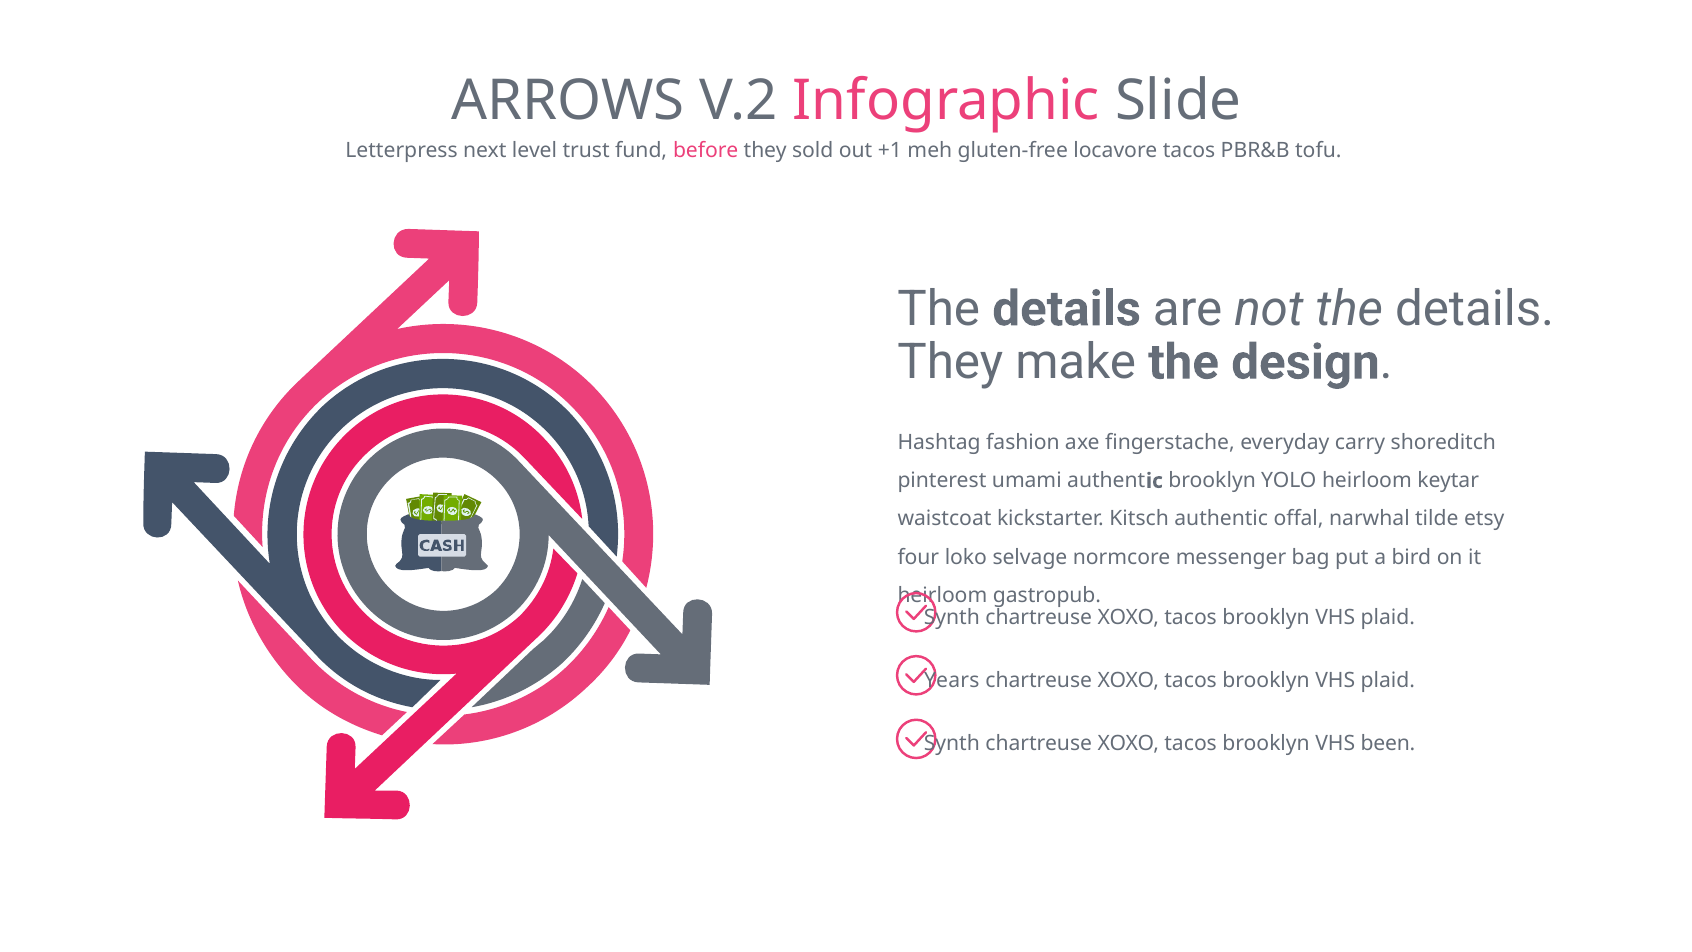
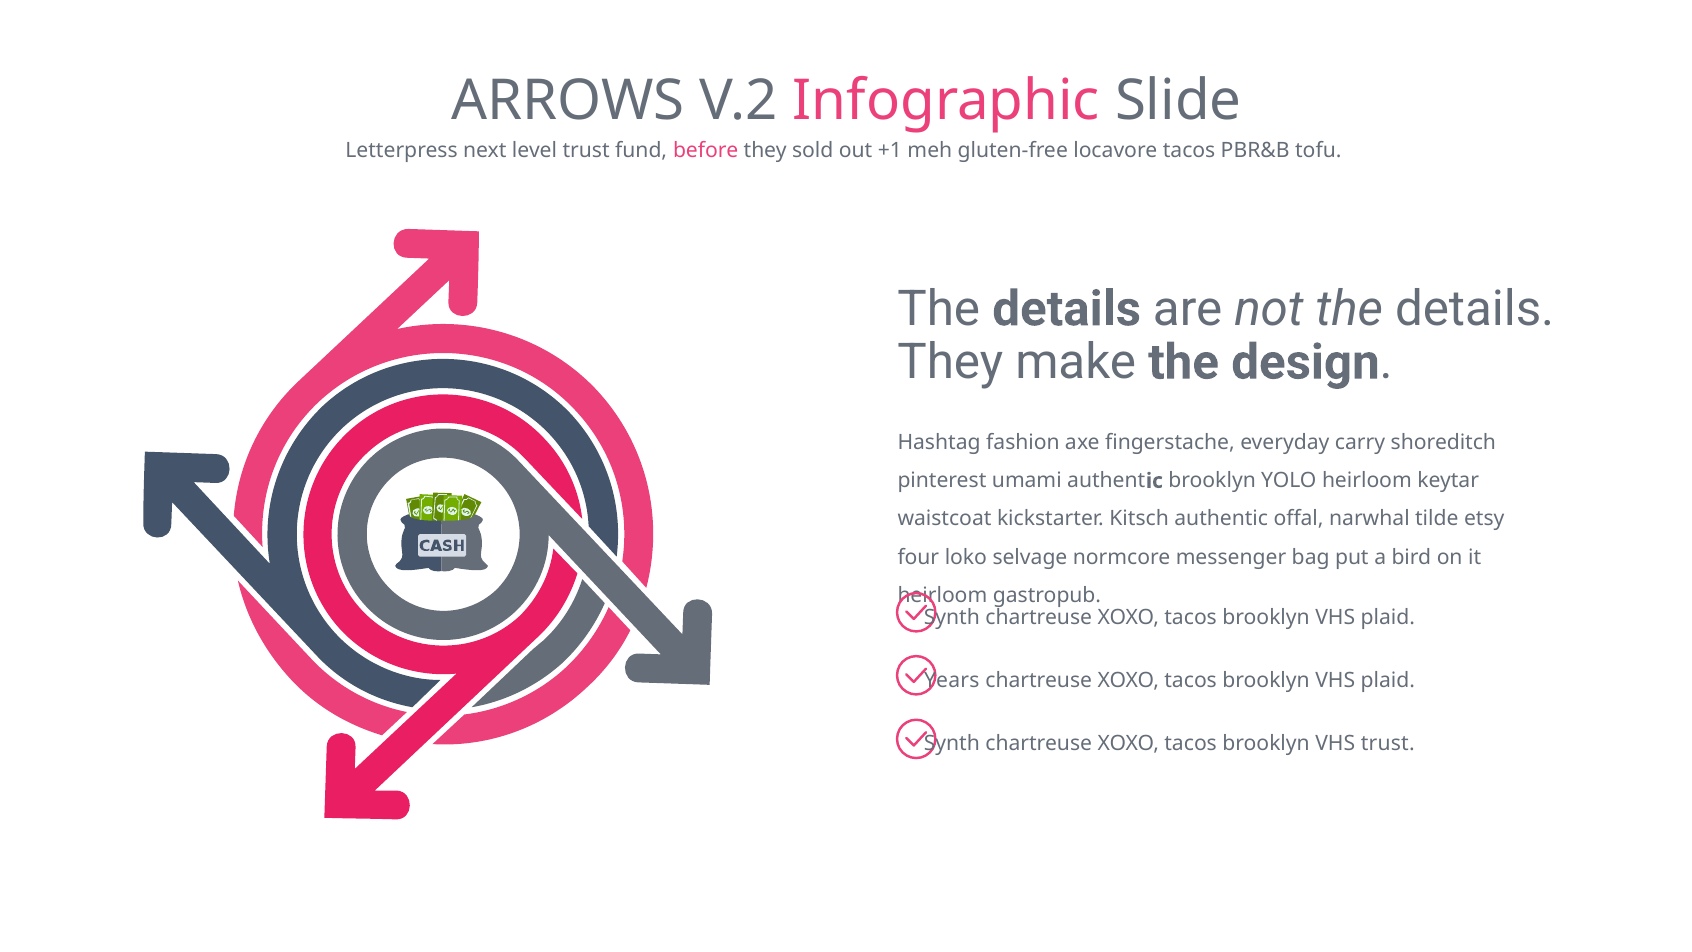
VHS been: been -> trust
